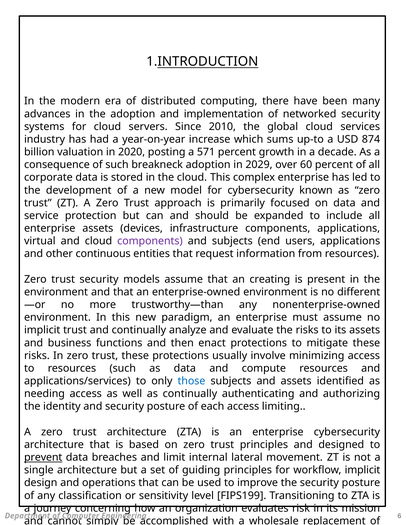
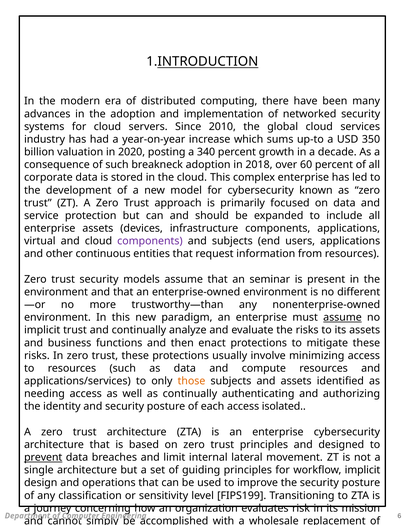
874: 874 -> 350
571: 571 -> 340
2029: 2029 -> 2018
creating: creating -> seminar
assume at (342, 318) underline: none -> present
those colour: blue -> orange
limiting: limiting -> isolated
